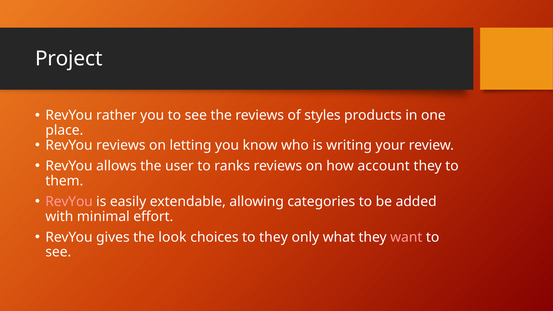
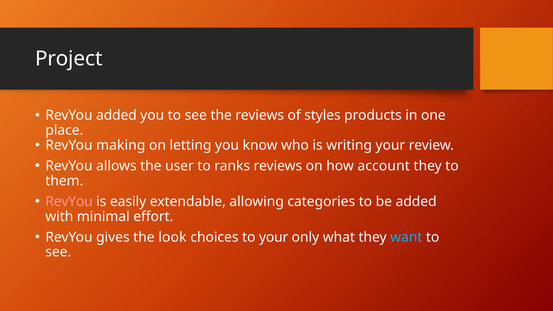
RevYou rather: rather -> added
RevYou reviews: reviews -> making
to they: they -> your
want colour: pink -> light blue
